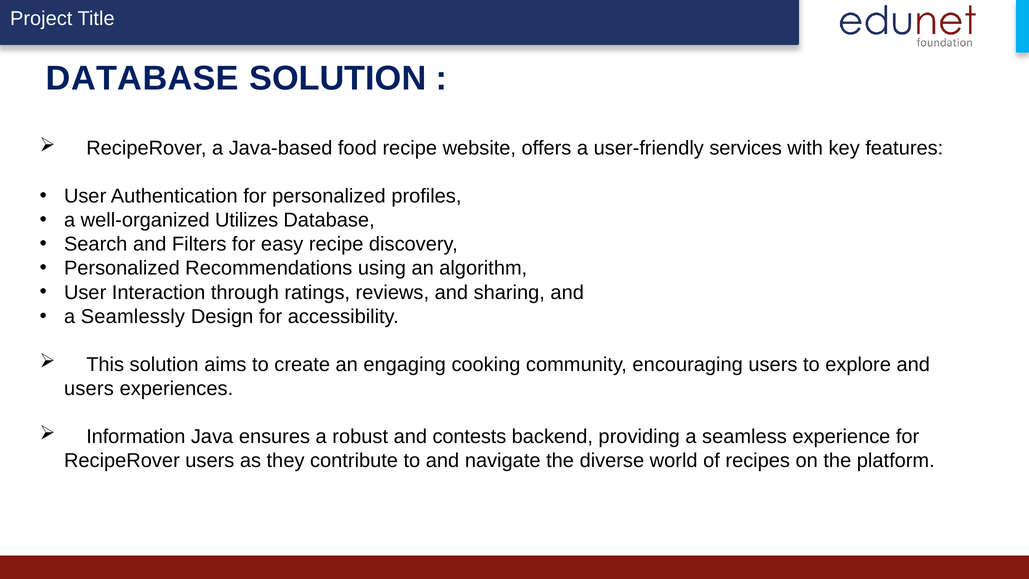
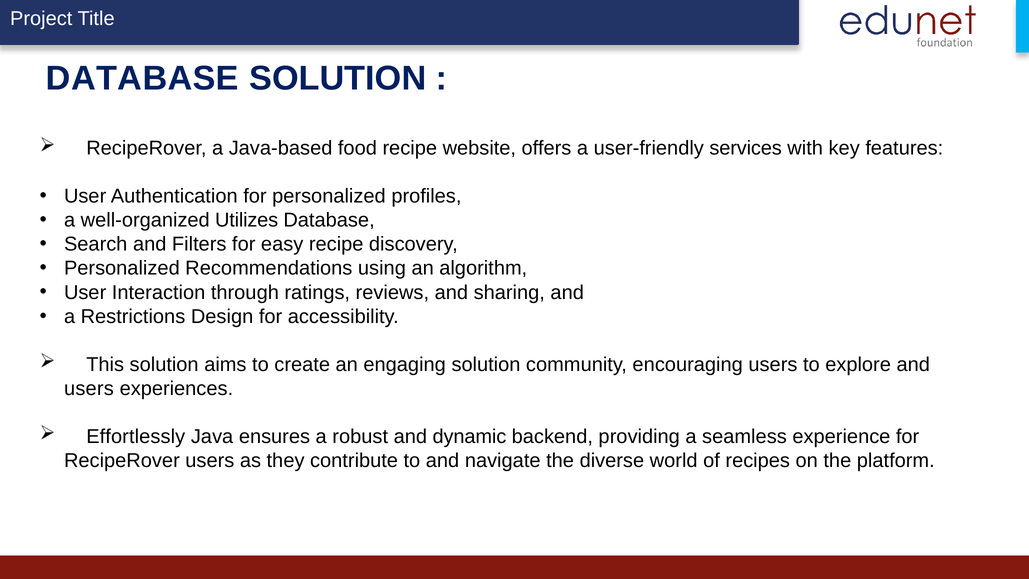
Seamlessly: Seamlessly -> Restrictions
engaging cooking: cooking -> solution
Information: Information -> Effortlessly
contests: contests -> dynamic
